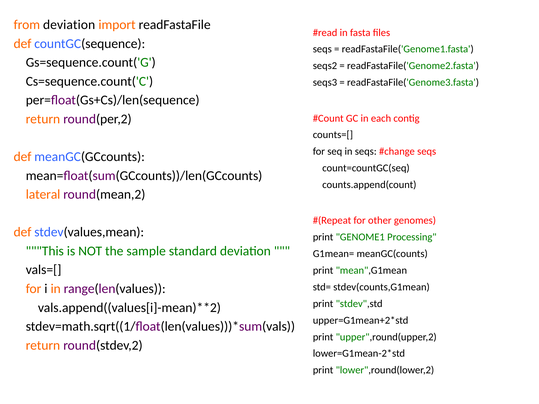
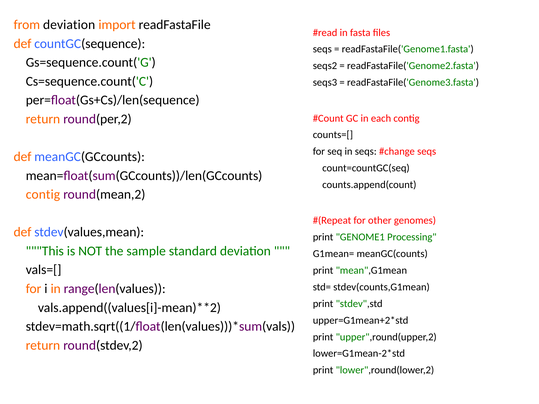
lateral at (43, 195): lateral -> contig
